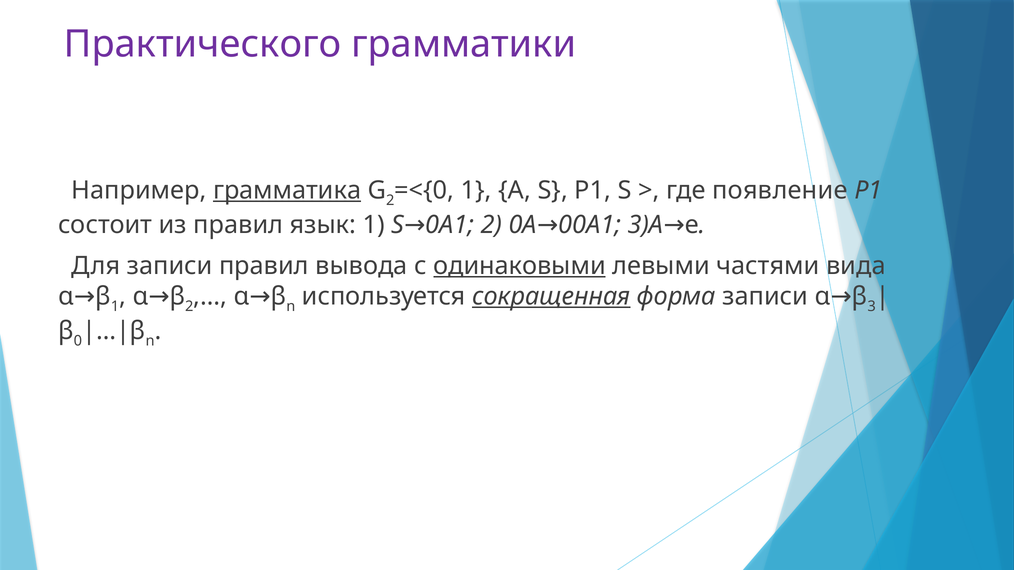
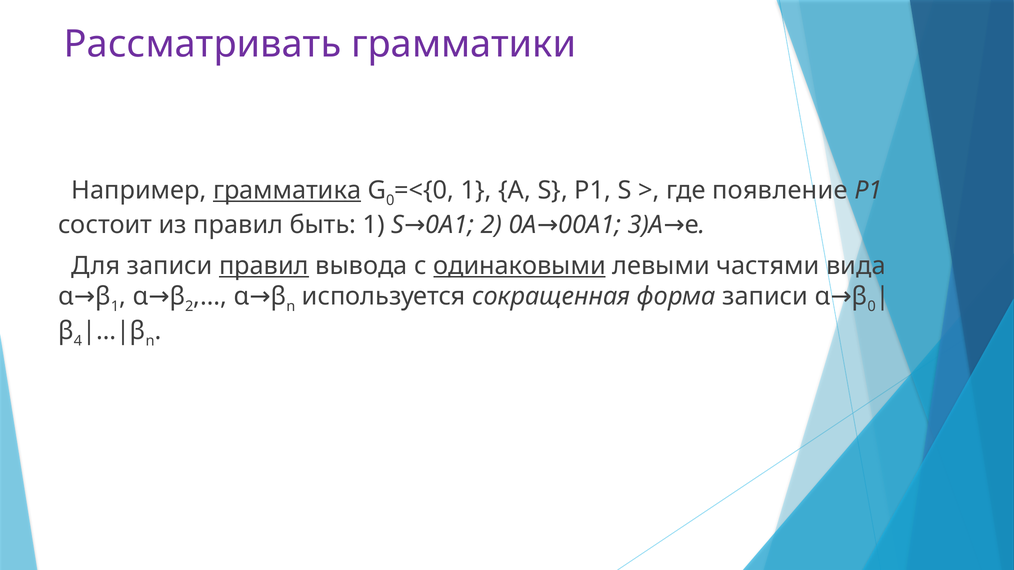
Практического: Практического -> Рассматривать
2 at (390, 200): 2 -> 0
язык: язык -> быть
правил at (264, 266) underline: none -> present
сокращенная underline: present -> none
3 at (872, 307): 3 -> 0
0: 0 -> 4
